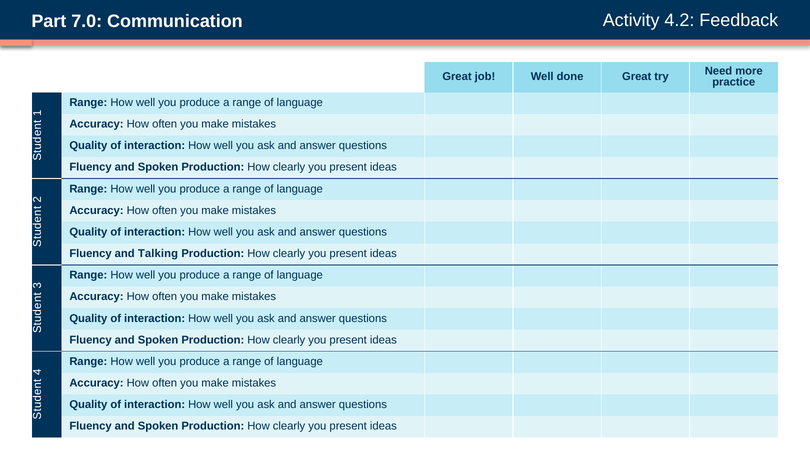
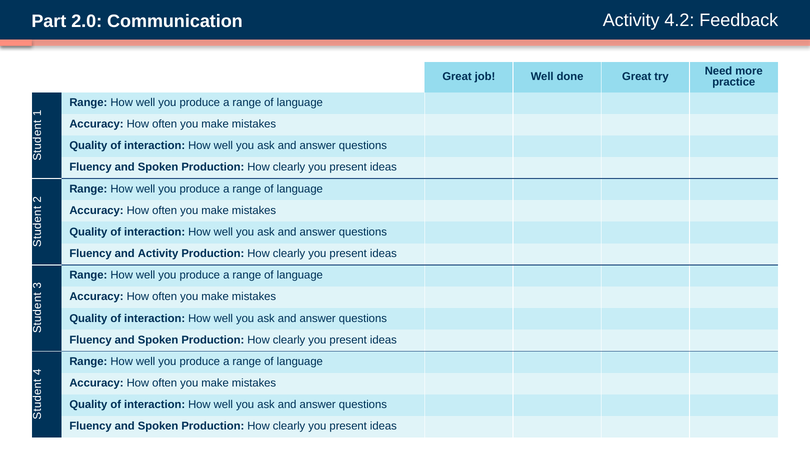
7.0: 7.0 -> 2.0
and Talking: Talking -> Activity
